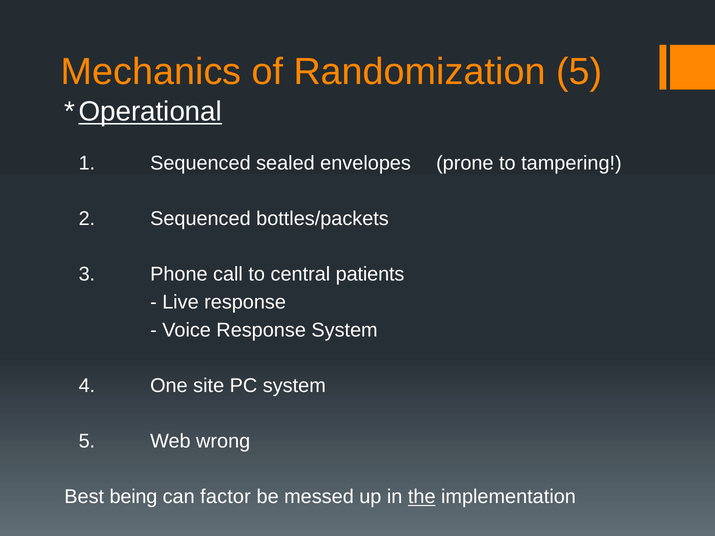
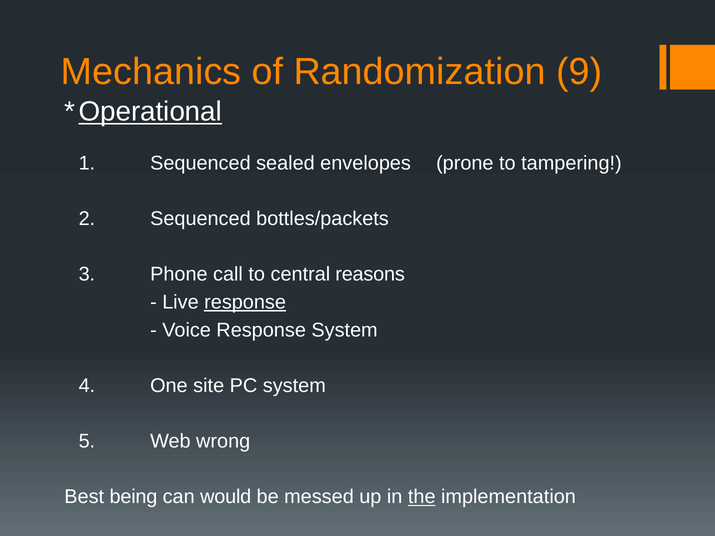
Randomization 5: 5 -> 9
patients: patients -> reasons
response at (245, 302) underline: none -> present
factor: factor -> would
